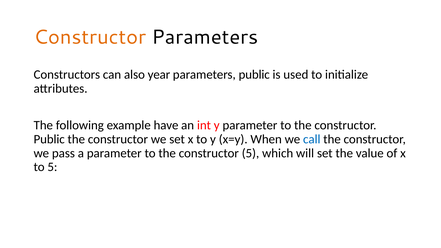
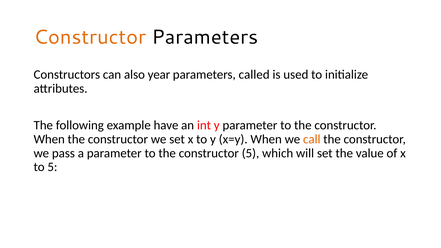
parameters public: public -> called
Public at (49, 139): Public -> When
call colour: blue -> orange
